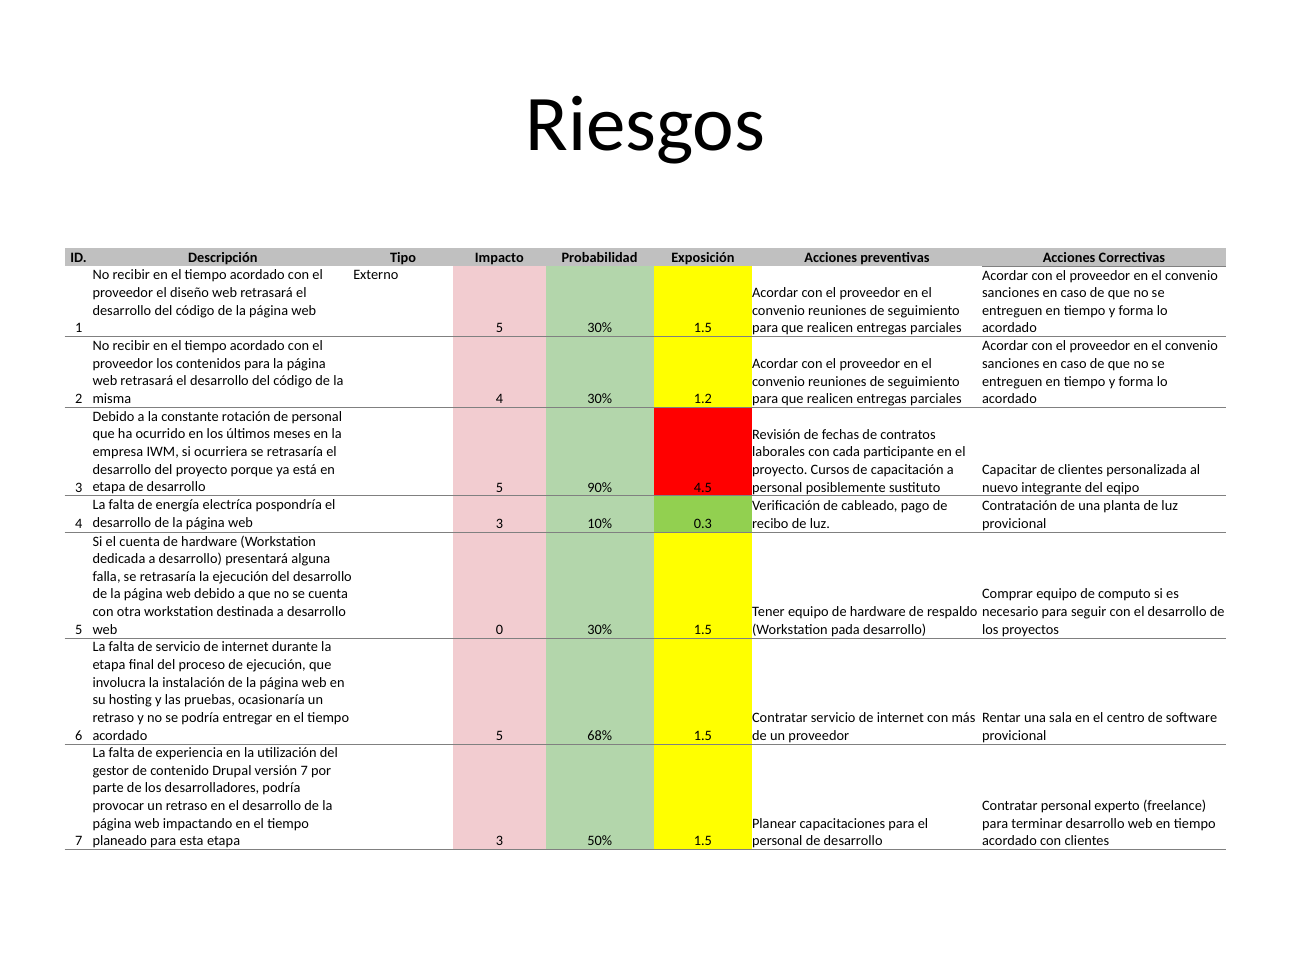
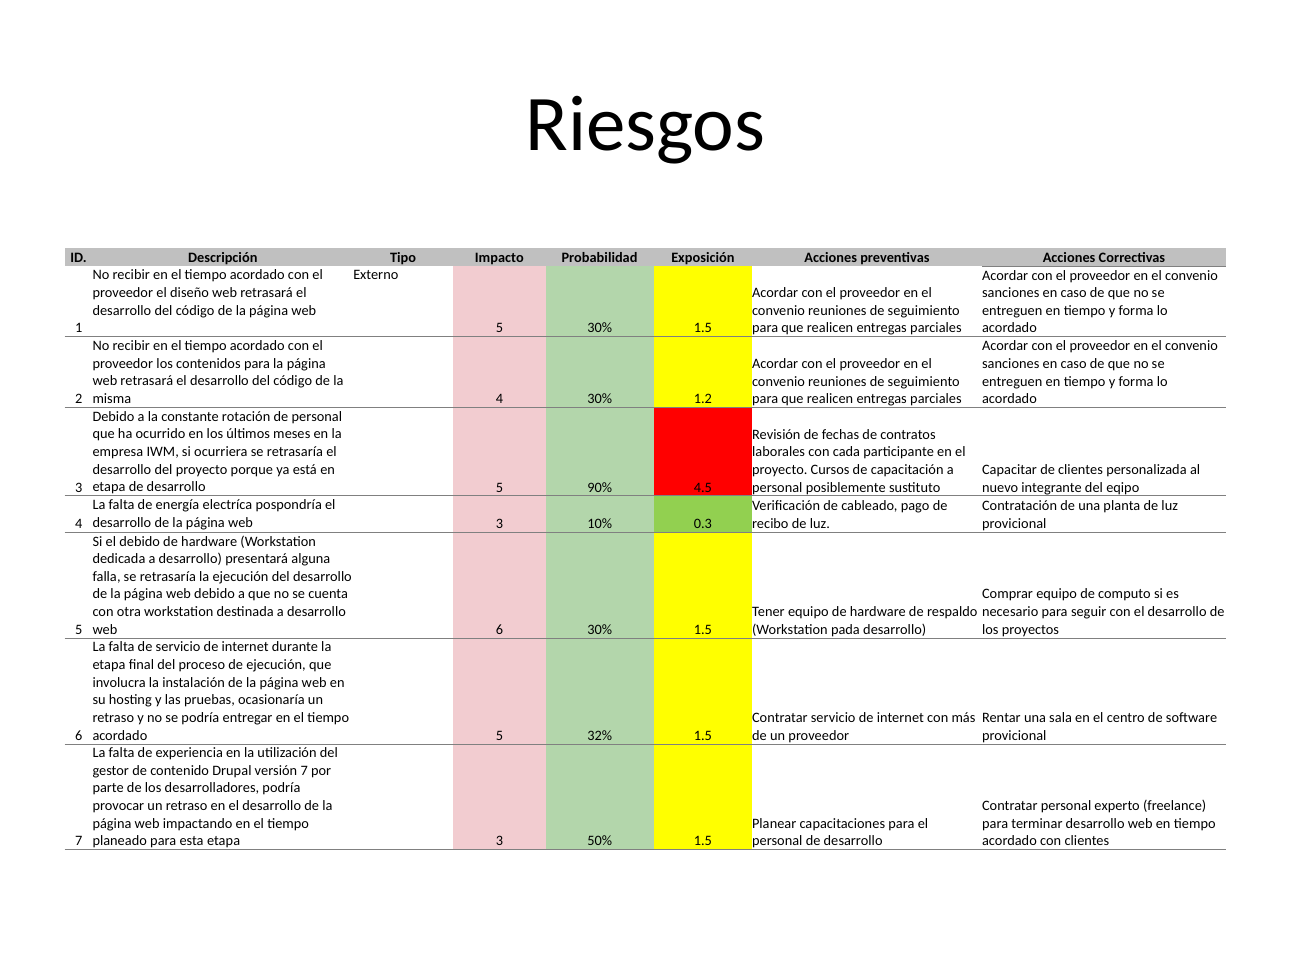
el cuenta: cuenta -> debido
web 0: 0 -> 6
68%: 68% -> 32%
